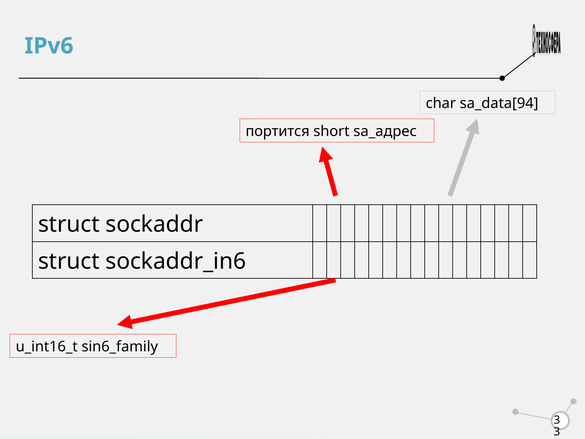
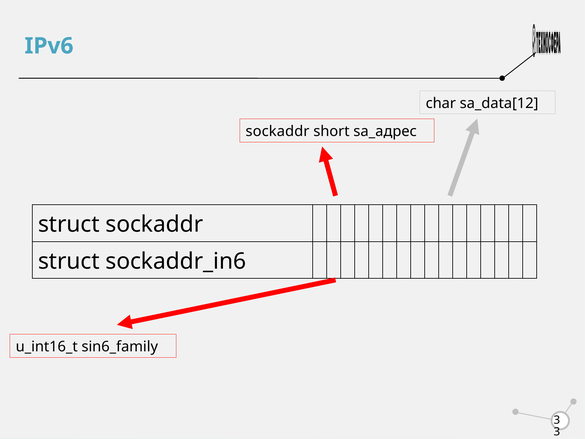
sa_data[94: sa_data[94 -> sa_data[12
портится at (278, 131): портится -> sockaddr
